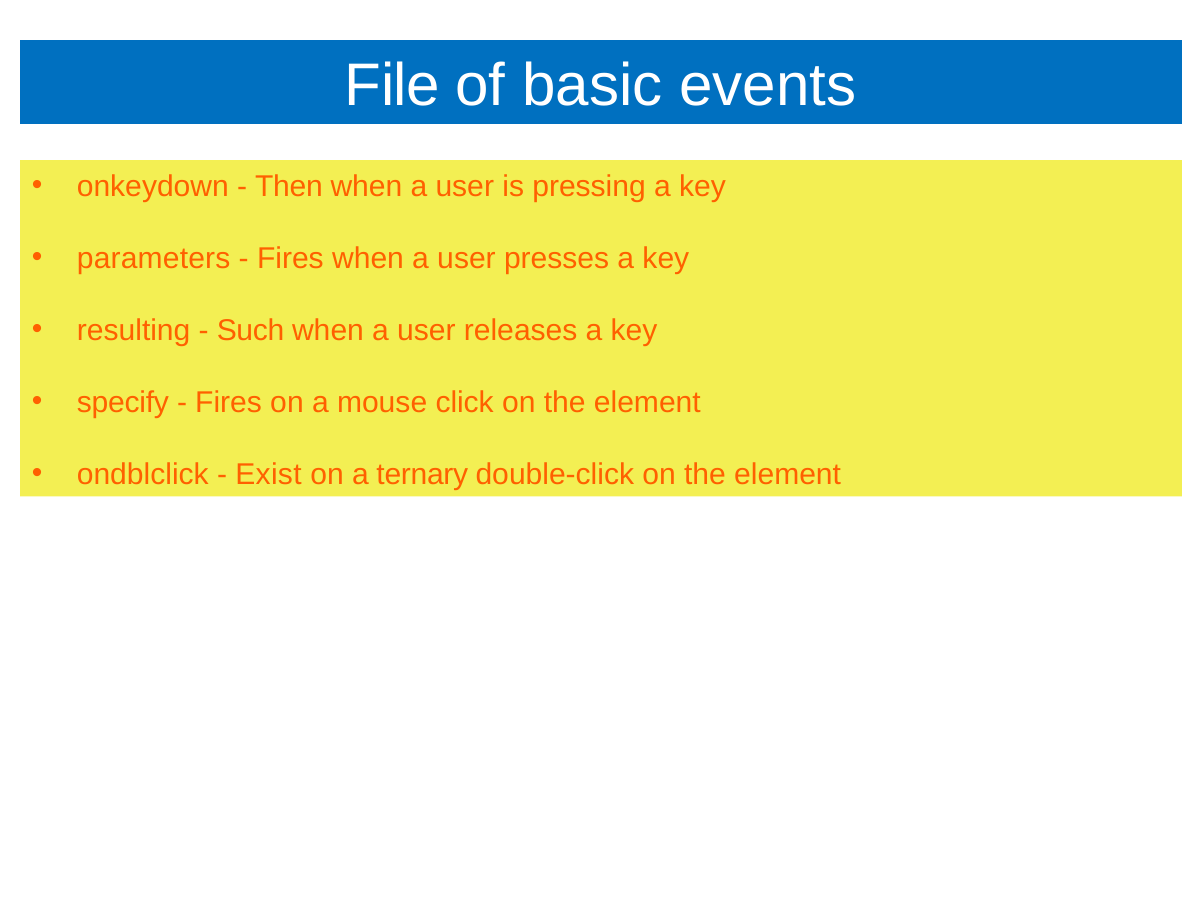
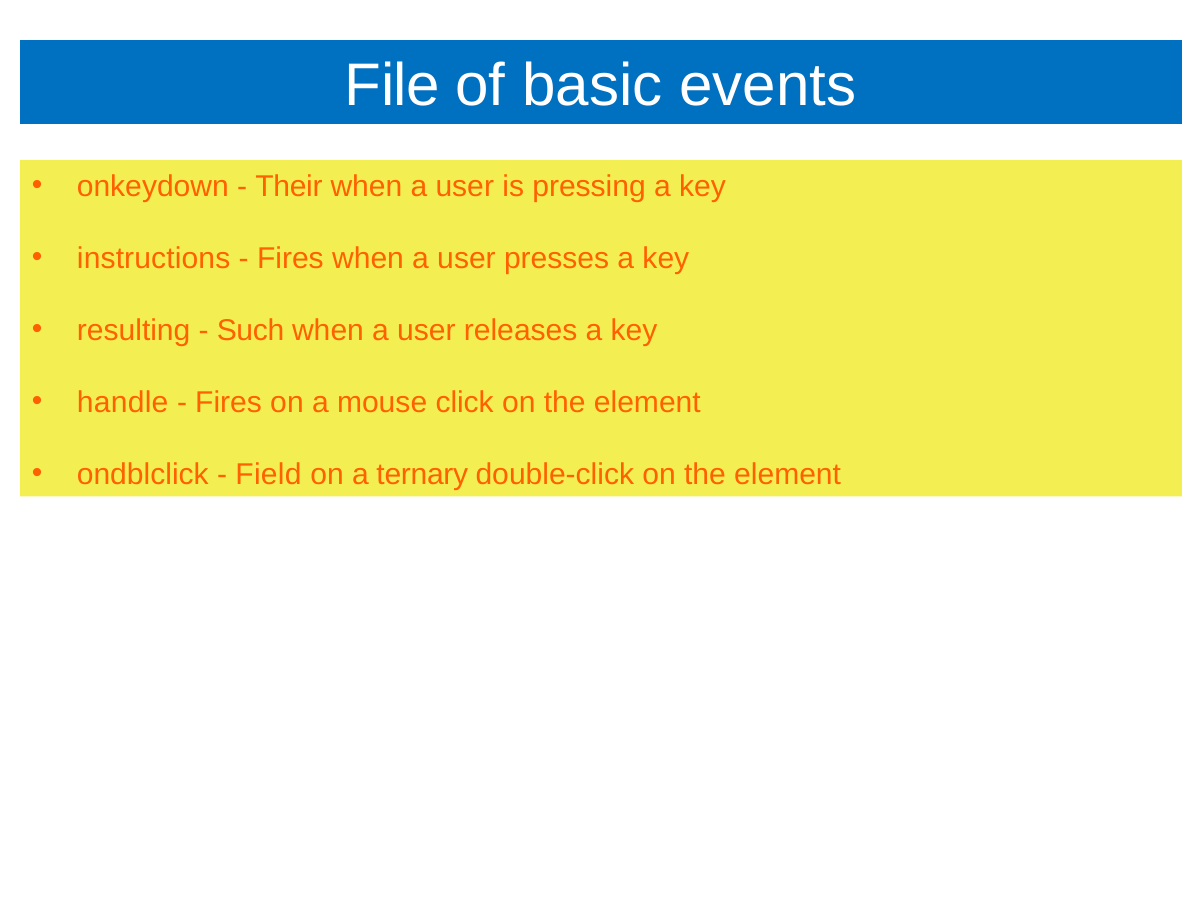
Then: Then -> Their
parameters: parameters -> instructions
specify: specify -> handle
Exist: Exist -> Field
